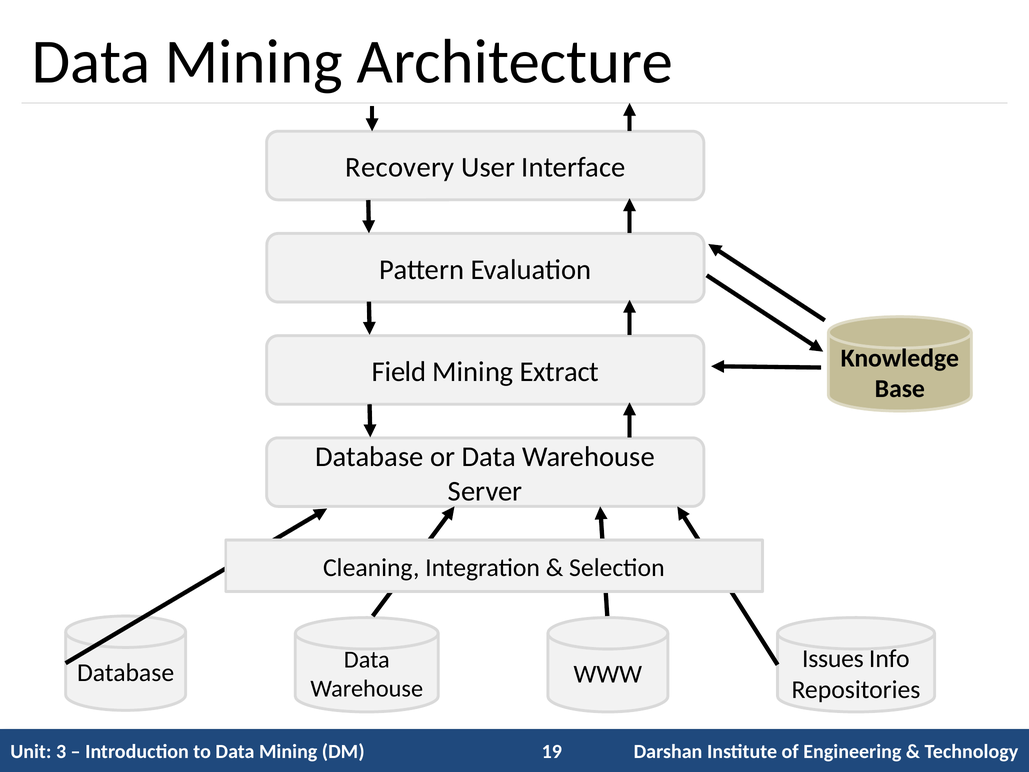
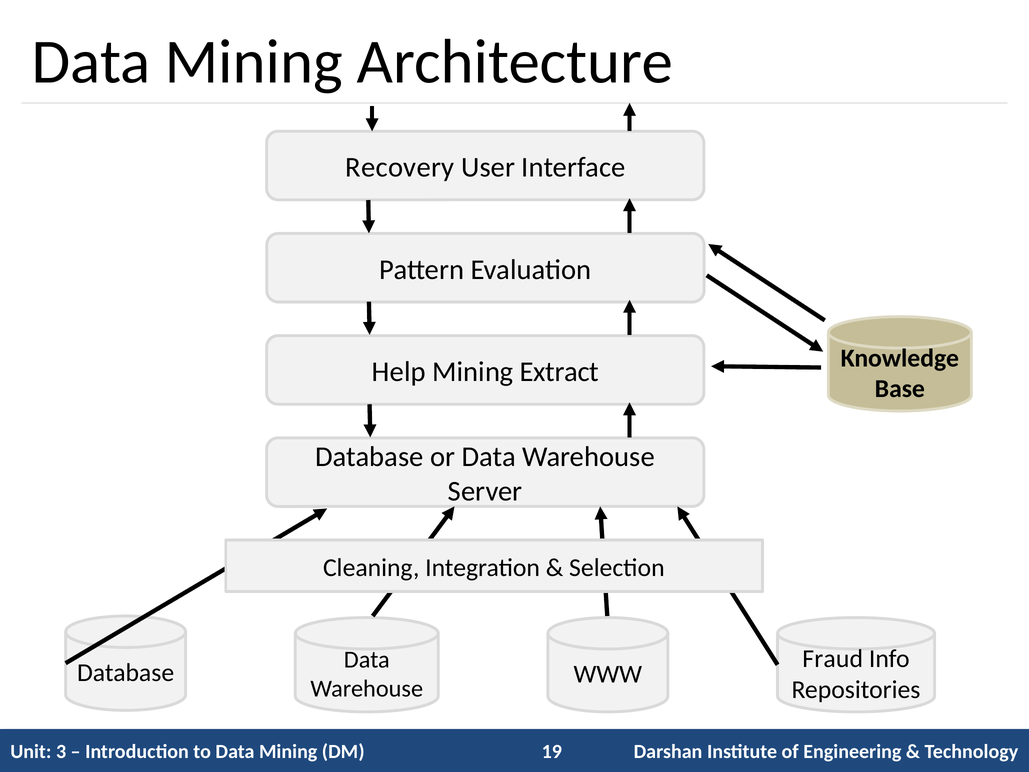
Field: Field -> Help
Issues: Issues -> Fraud
